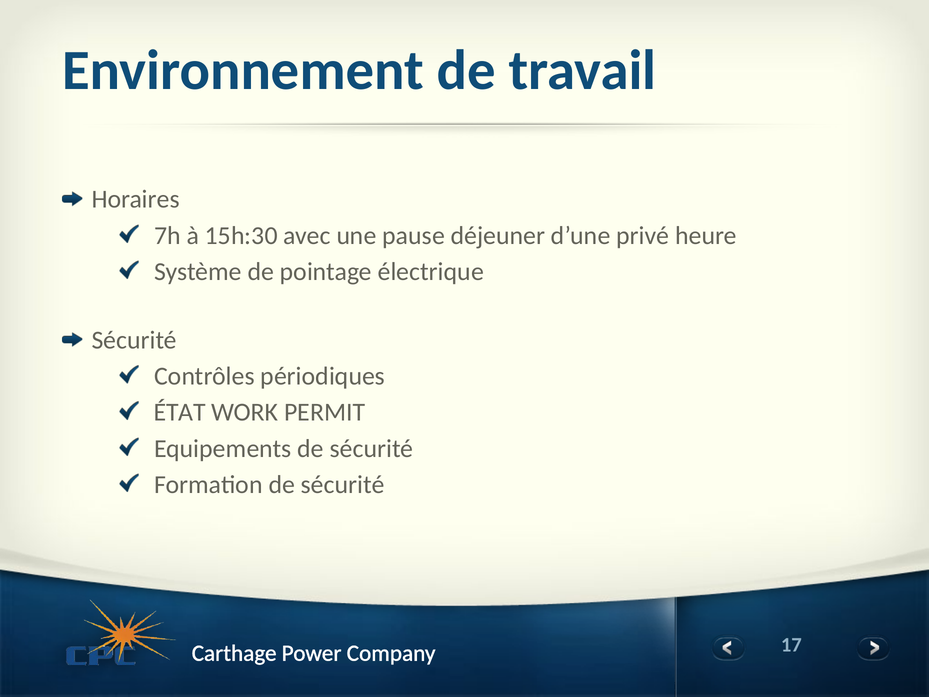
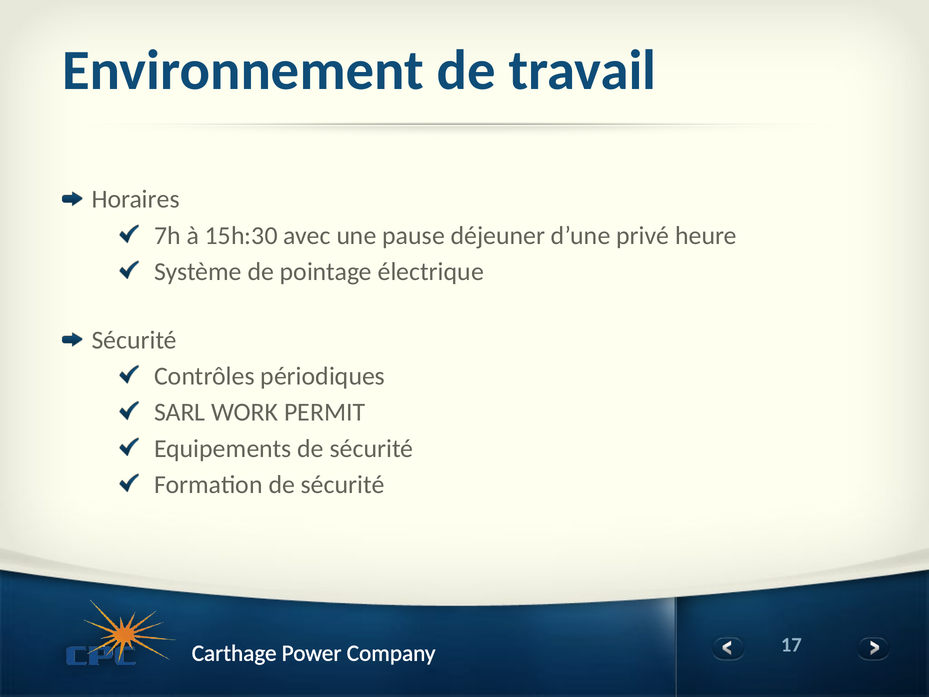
ÉTAT: ÉTAT -> SARL
